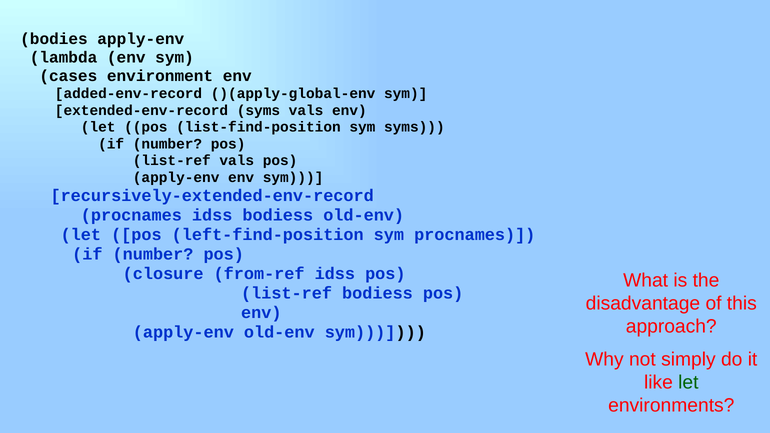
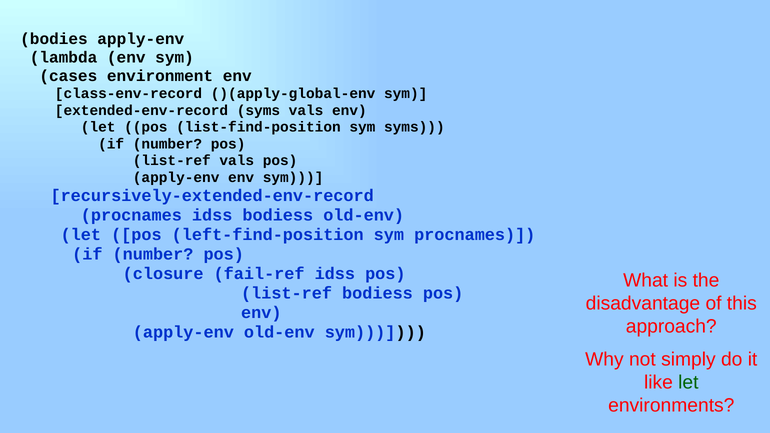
added-env-record: added-env-record -> class-env-record
from-ref: from-ref -> fail-ref
